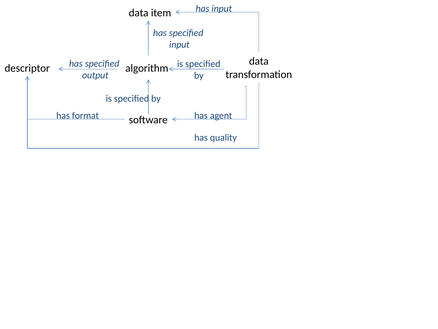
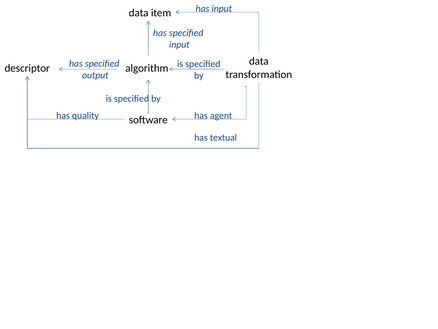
format: format -> quality
quality: quality -> textual
